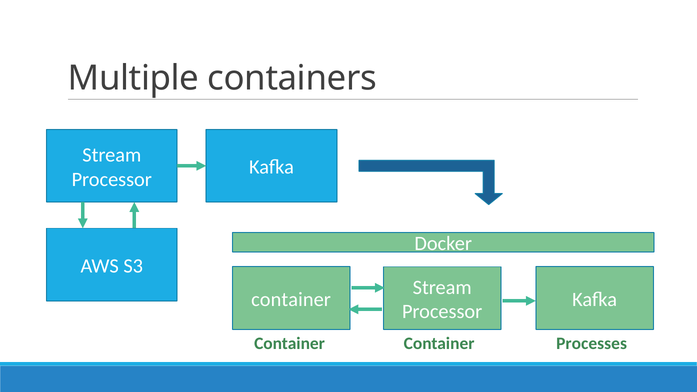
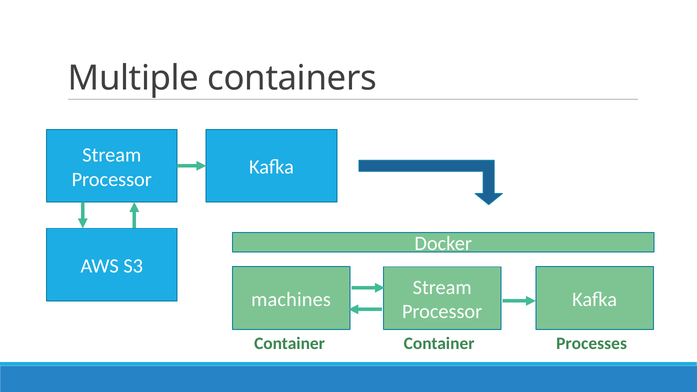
container at (291, 299): container -> machines
